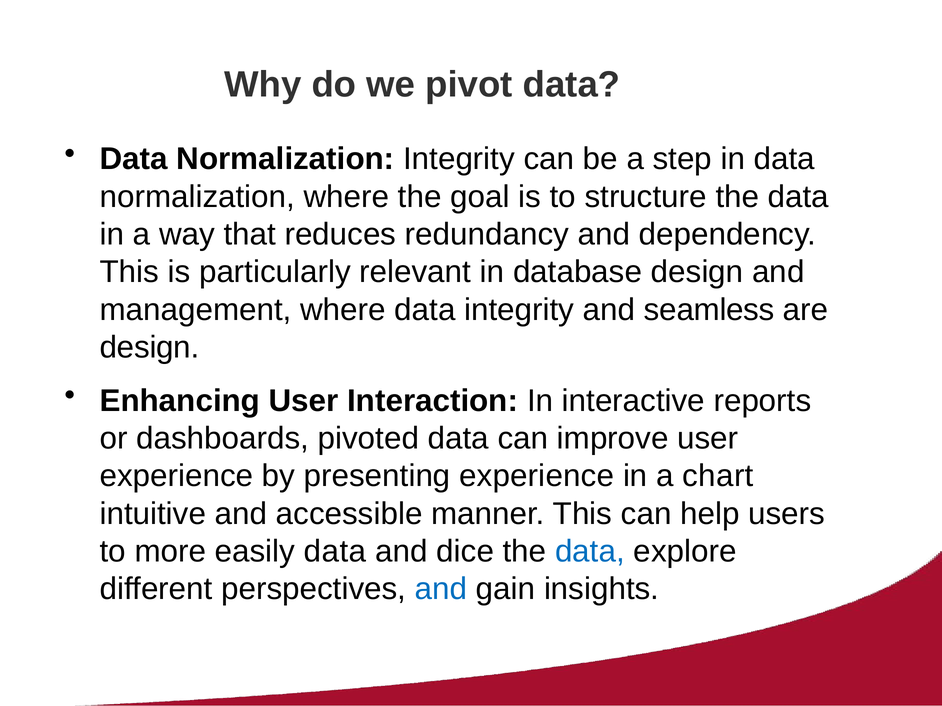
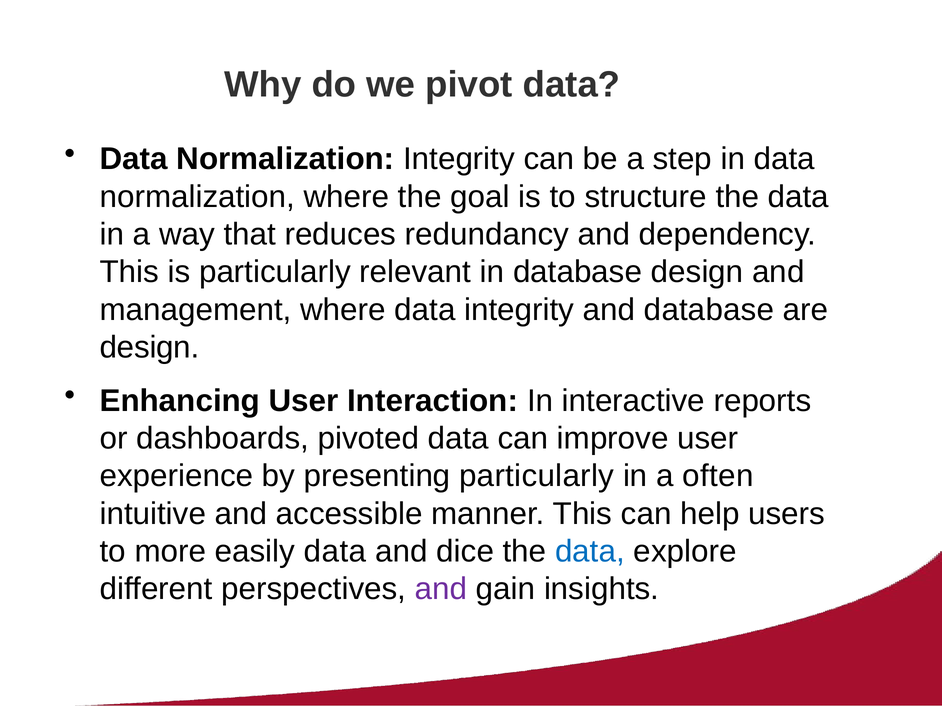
and seamless: seamless -> database
presenting experience: experience -> particularly
chart: chart -> often
and at (441, 589) colour: blue -> purple
